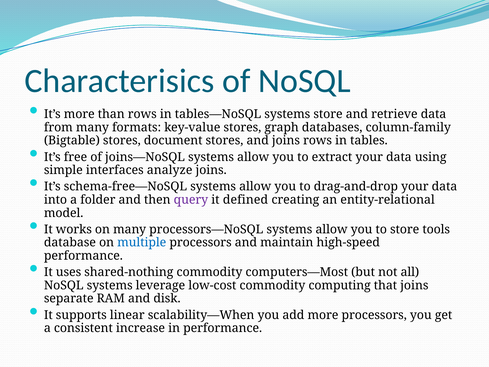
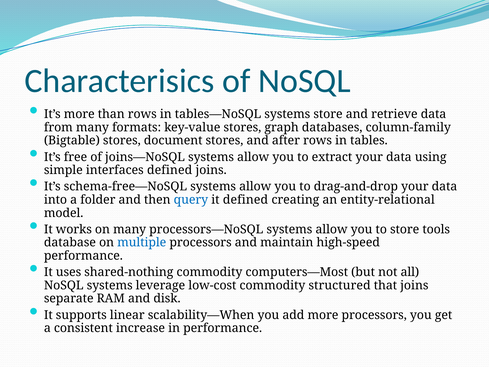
and joins: joins -> after
interfaces analyze: analyze -> defined
query colour: purple -> blue
computing: computing -> structured
